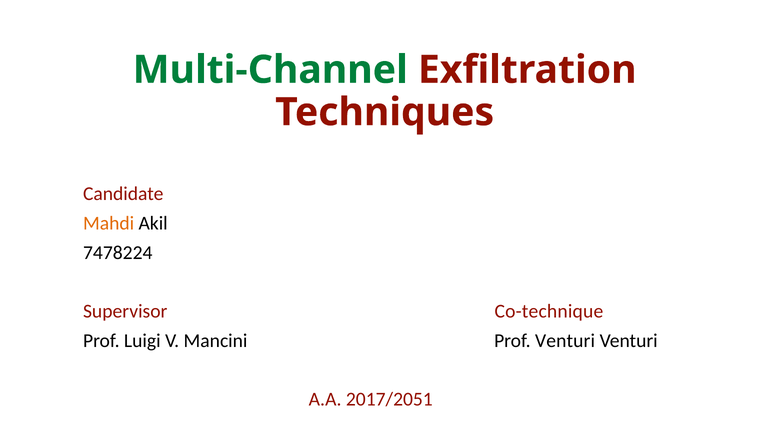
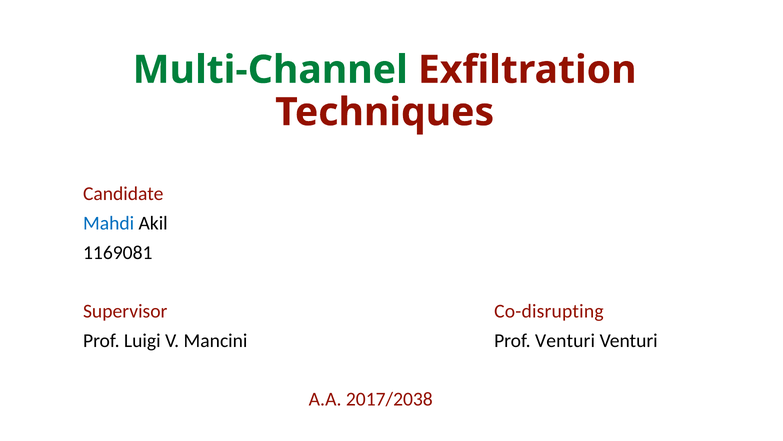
Mahdi colour: orange -> blue
7478224: 7478224 -> 1169081
Co-technique: Co-technique -> Co-disrupting
2017/2051: 2017/2051 -> 2017/2038
